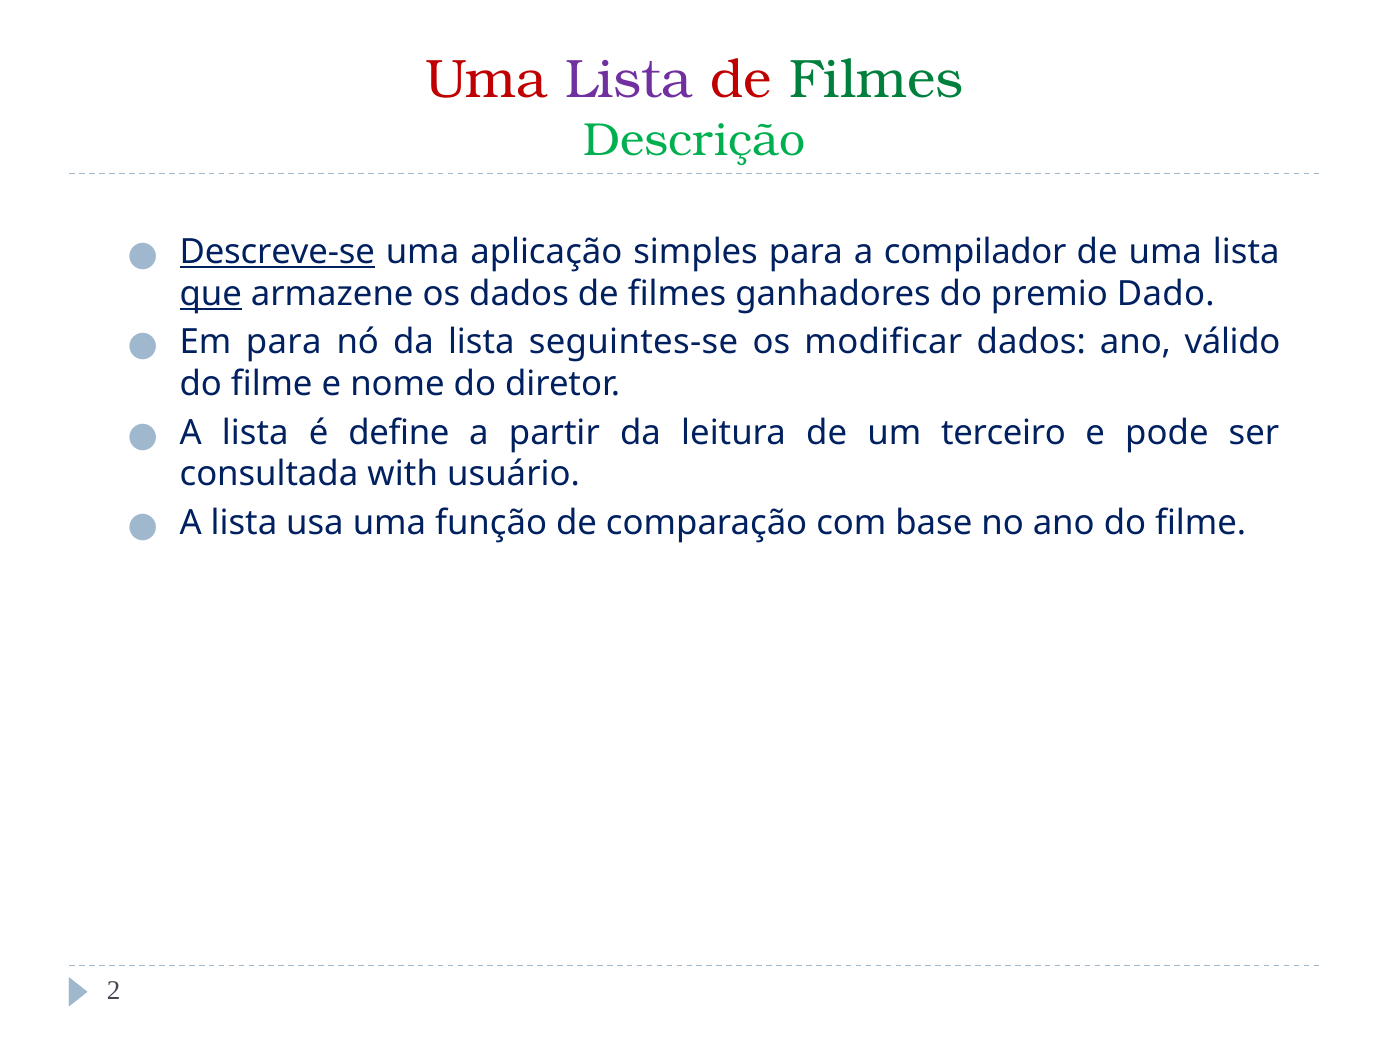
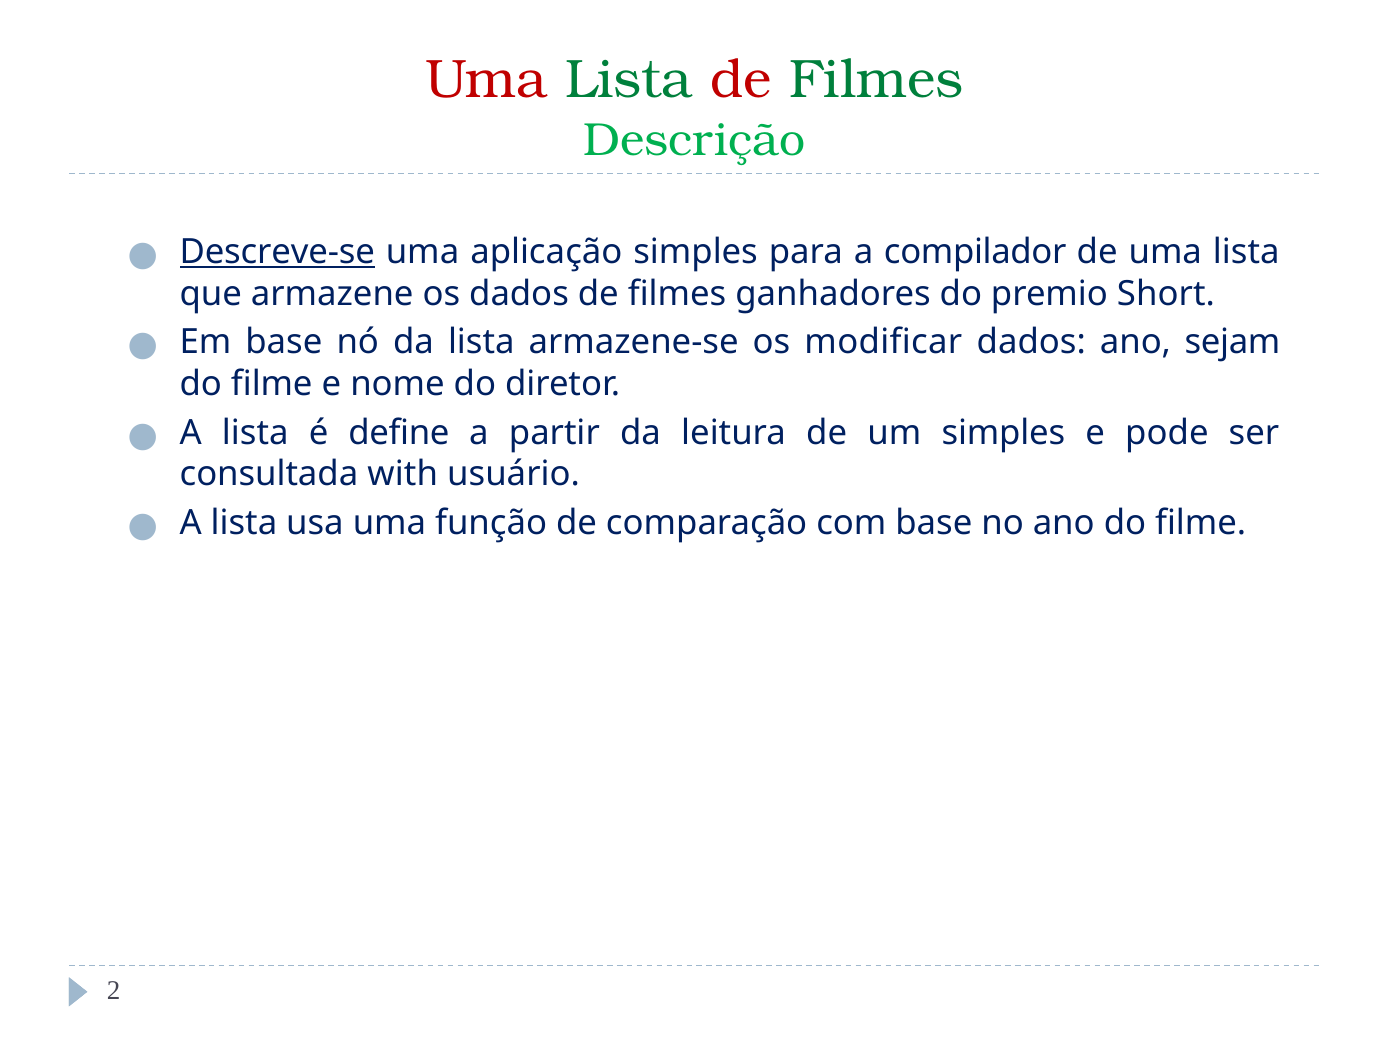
Lista at (629, 80) colour: purple -> green
que underline: present -> none
Dado: Dado -> Short
Em para: para -> base
seguintes-se: seguintes-se -> armazene-se
válido: válido -> sejam
um terceiro: terceiro -> simples
